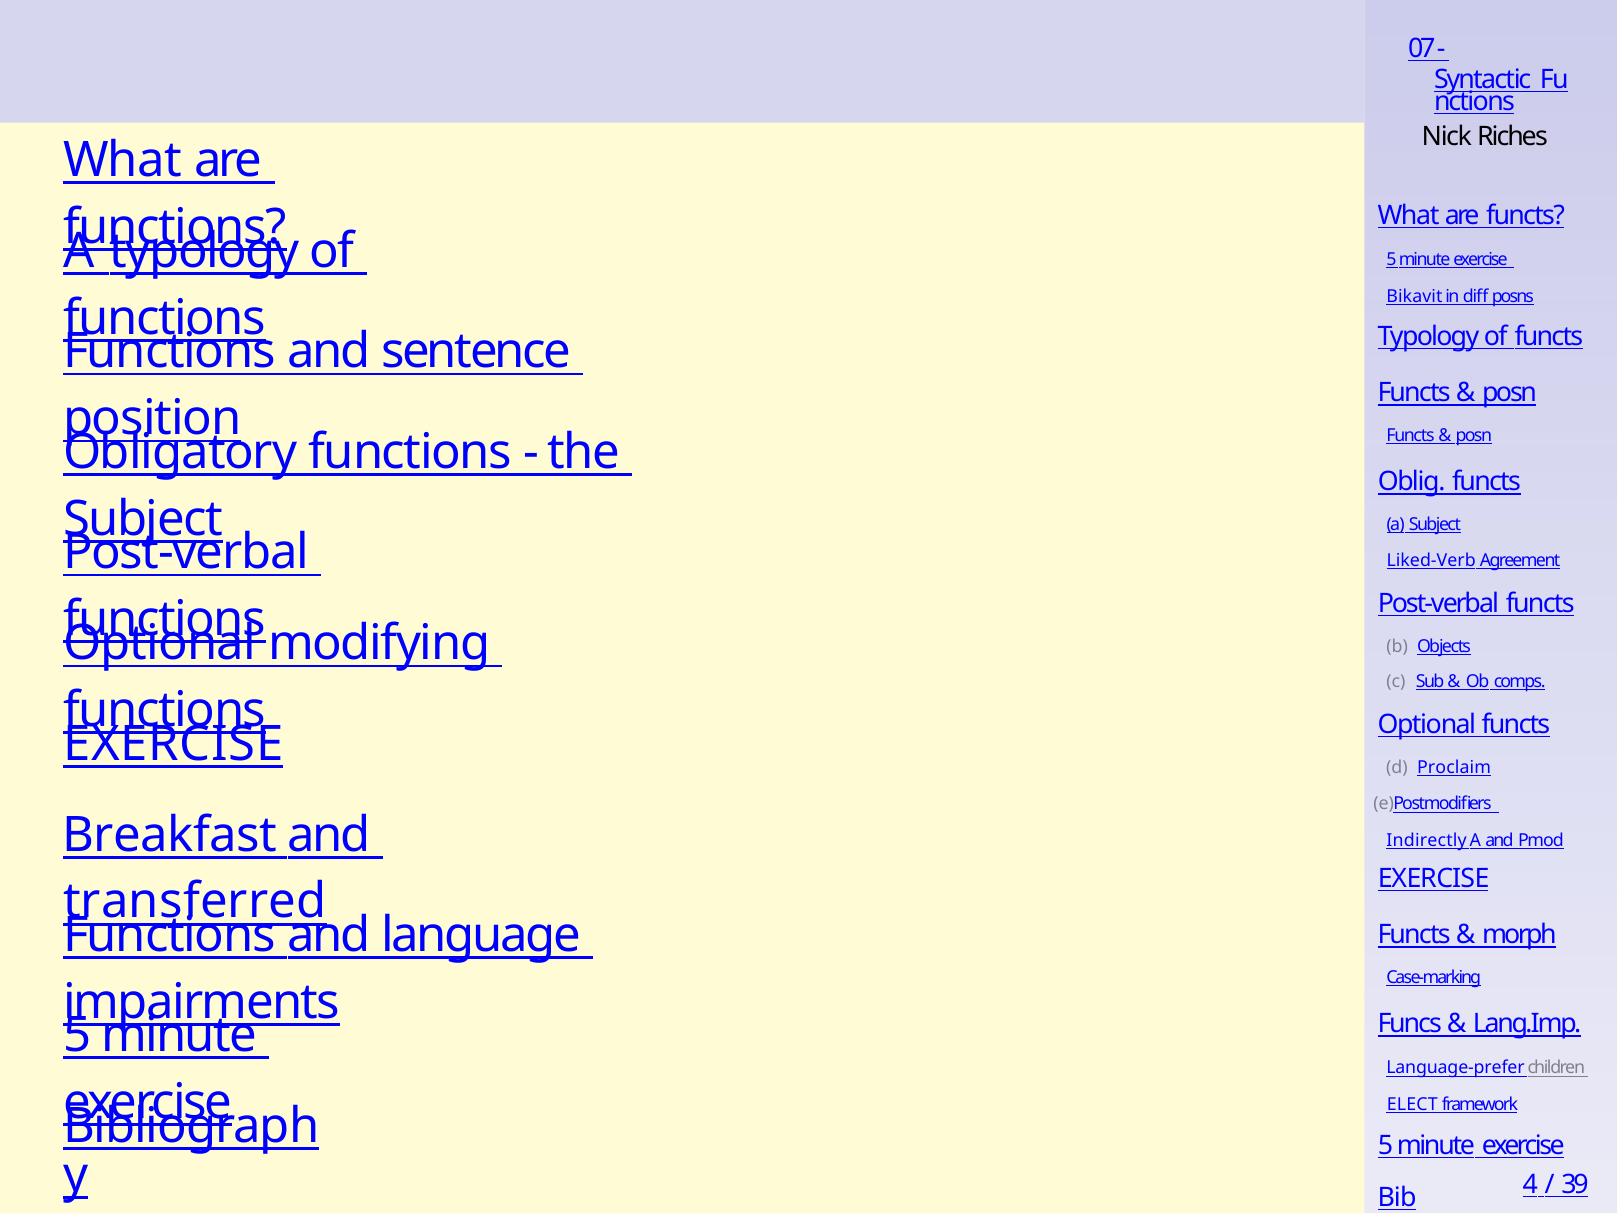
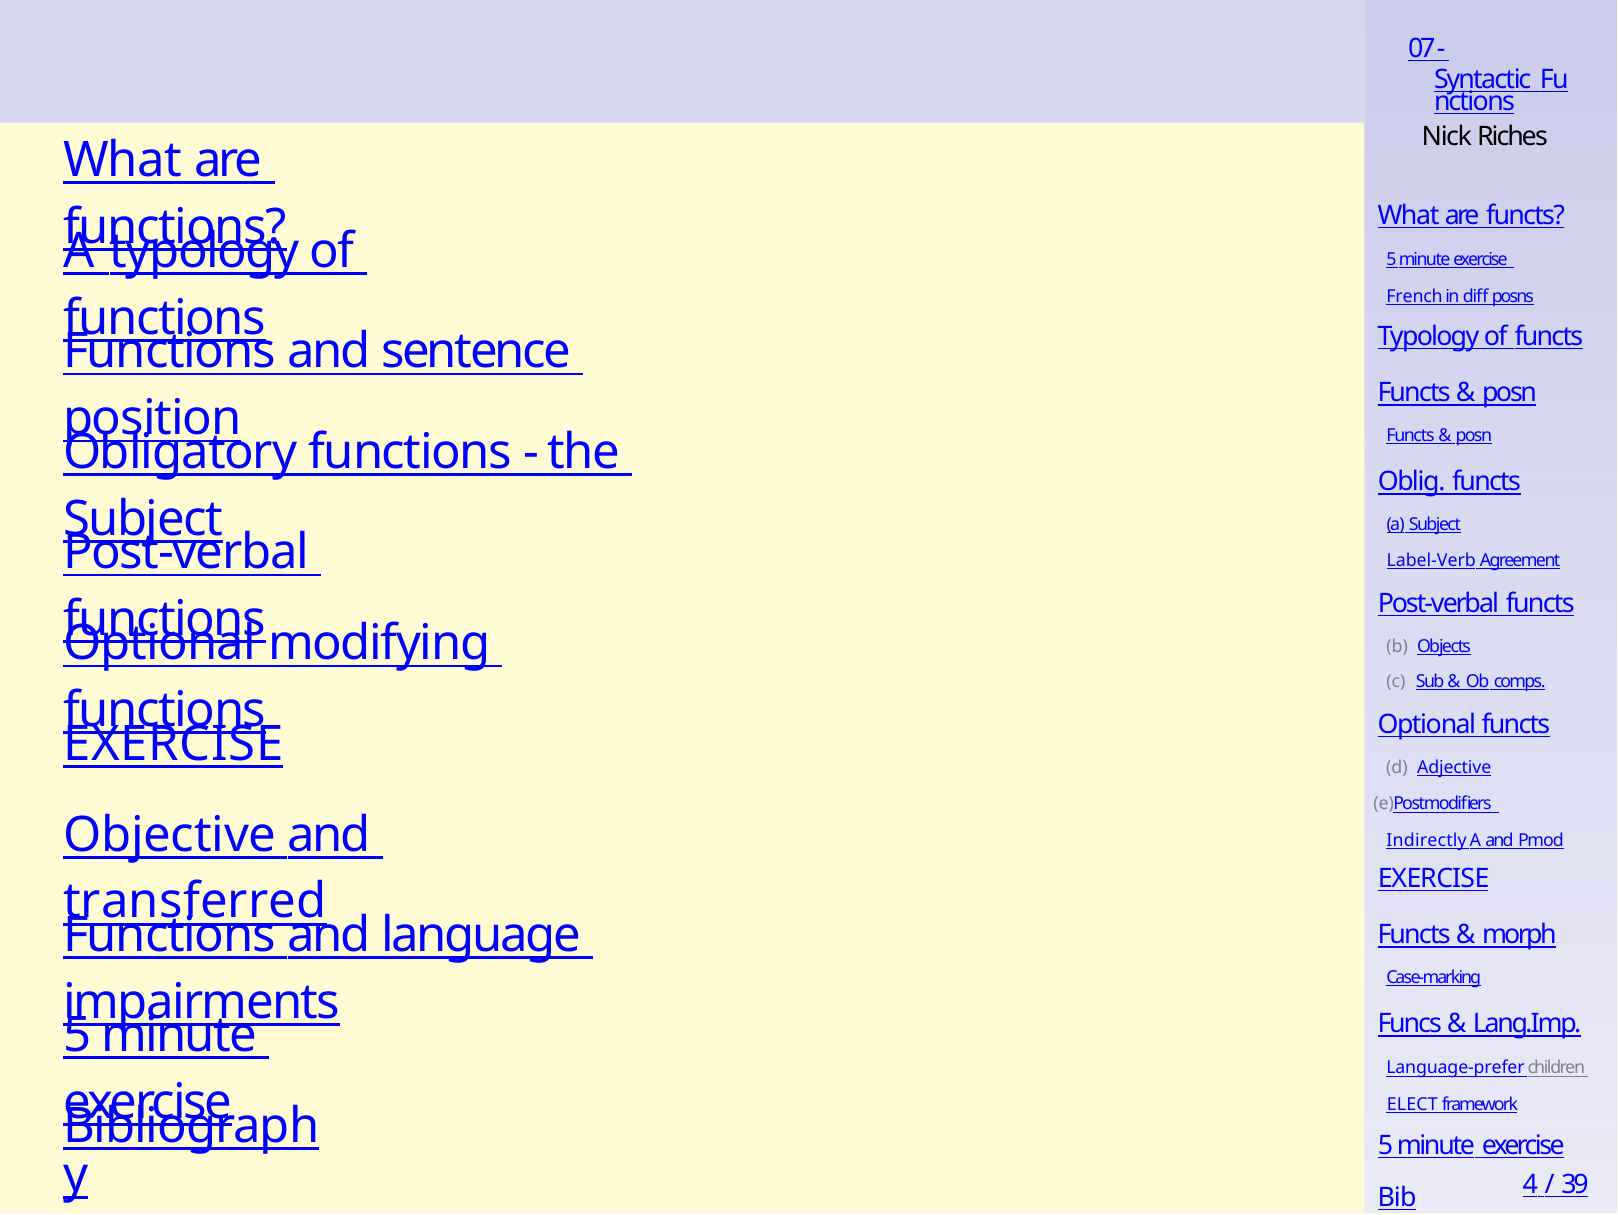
Bikavit: Bikavit -> French
Liked-Verb: Liked-Verb -> Label-Verb
Proclaim: Proclaim -> Adjective
Breakfast: Breakfast -> Objective
